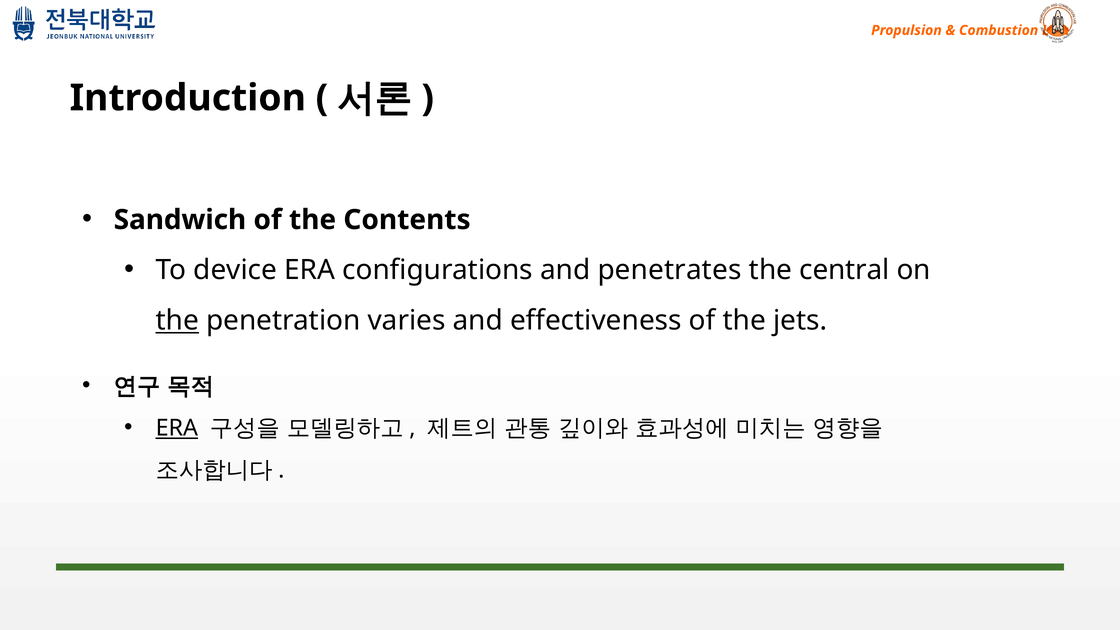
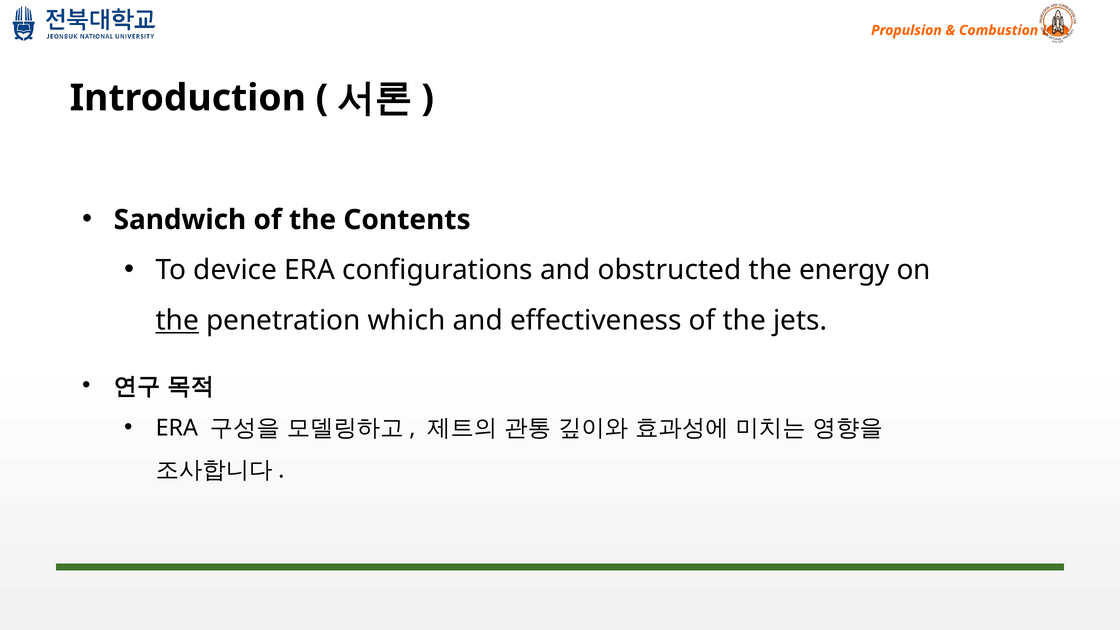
penetrates: penetrates -> obstructed
central: central -> energy
varies: varies -> which
ERA at (177, 428) underline: present -> none
